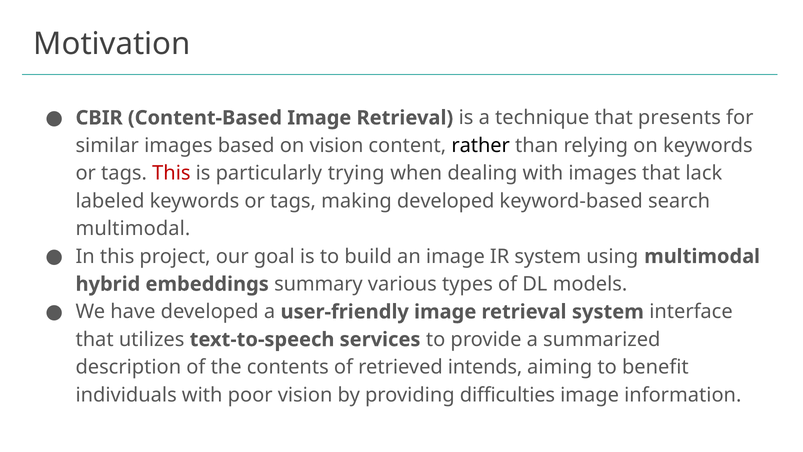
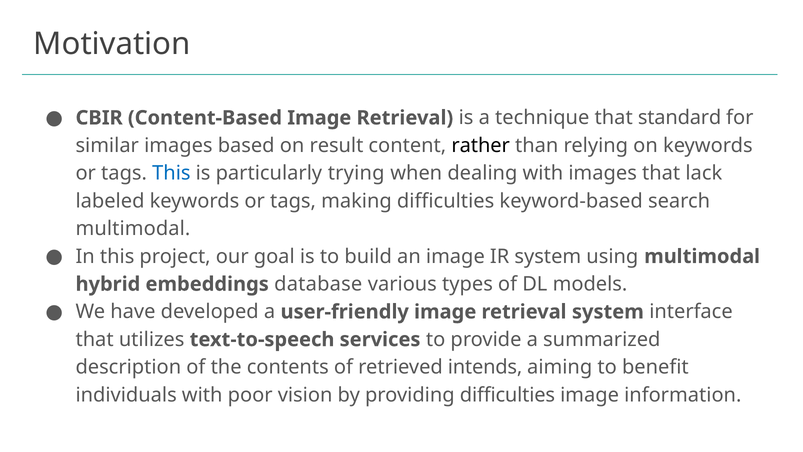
presents: presents -> standard
on vision: vision -> result
This at (171, 173) colour: red -> blue
making developed: developed -> difficulties
summary: summary -> database
